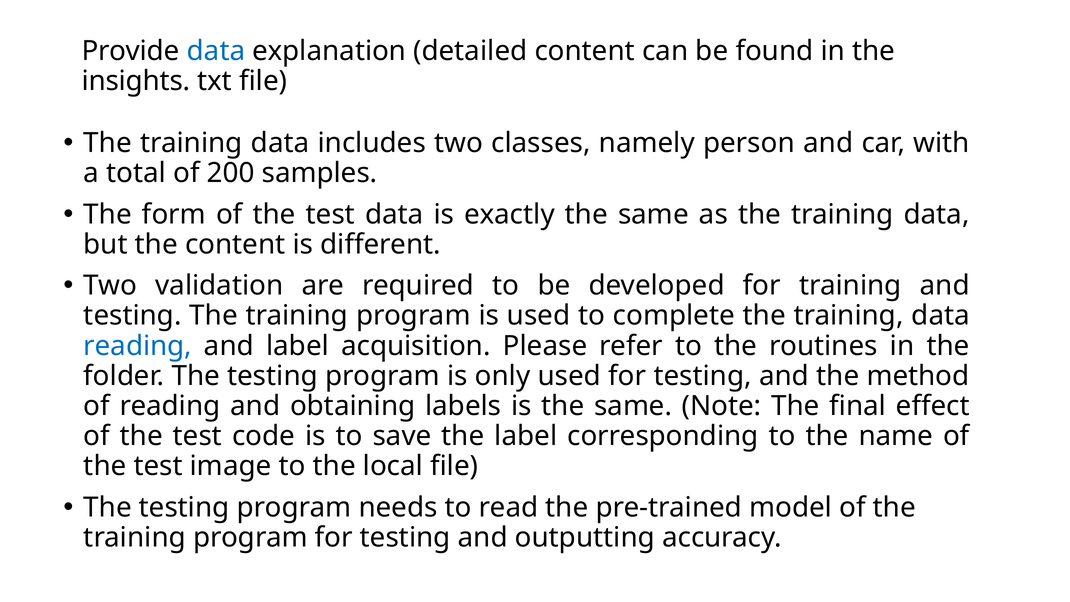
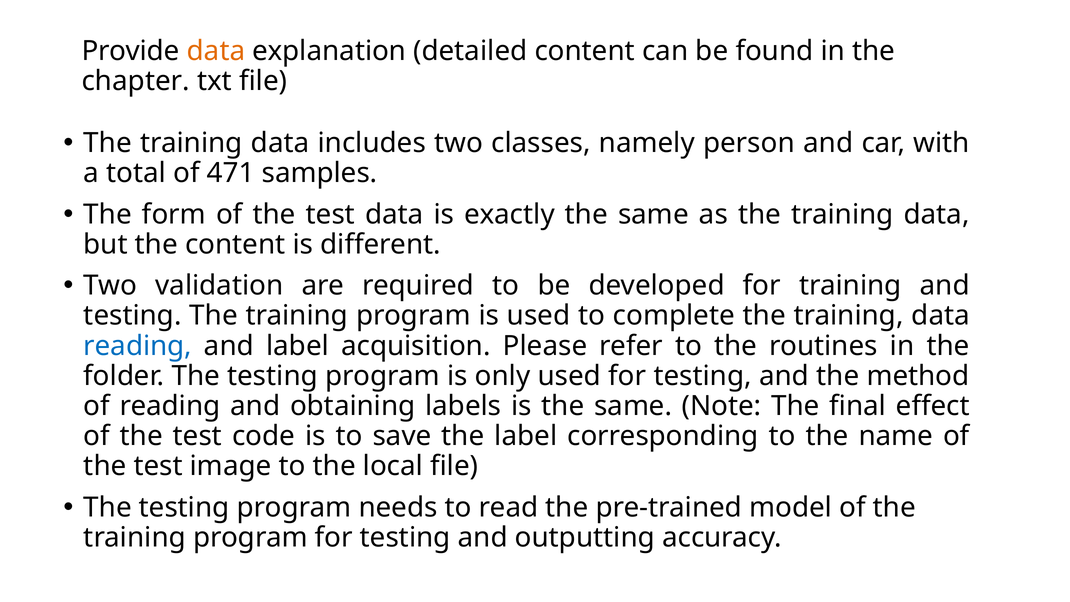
data at (216, 51) colour: blue -> orange
insights: insights -> chapter
200: 200 -> 471
